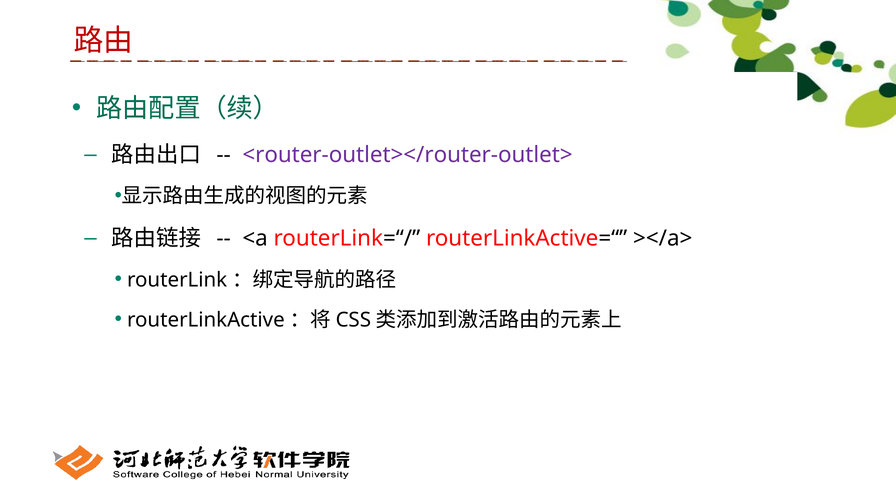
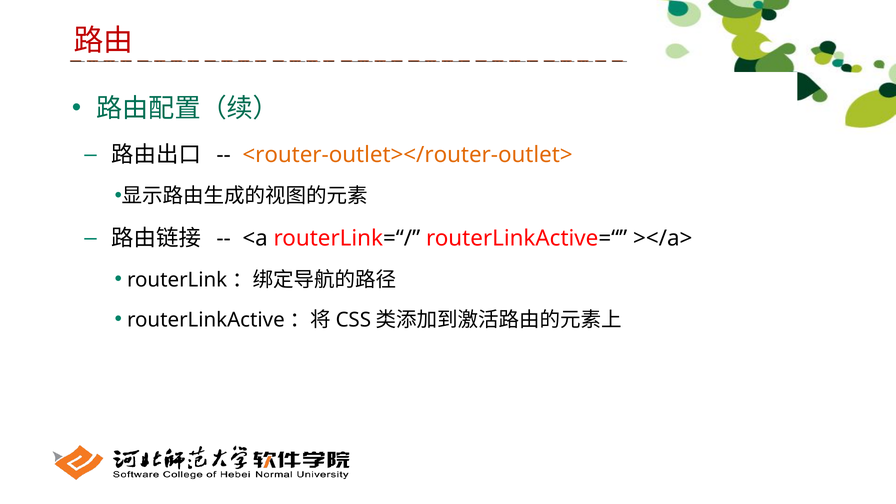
<router-outlet></router-outlet> colour: purple -> orange
